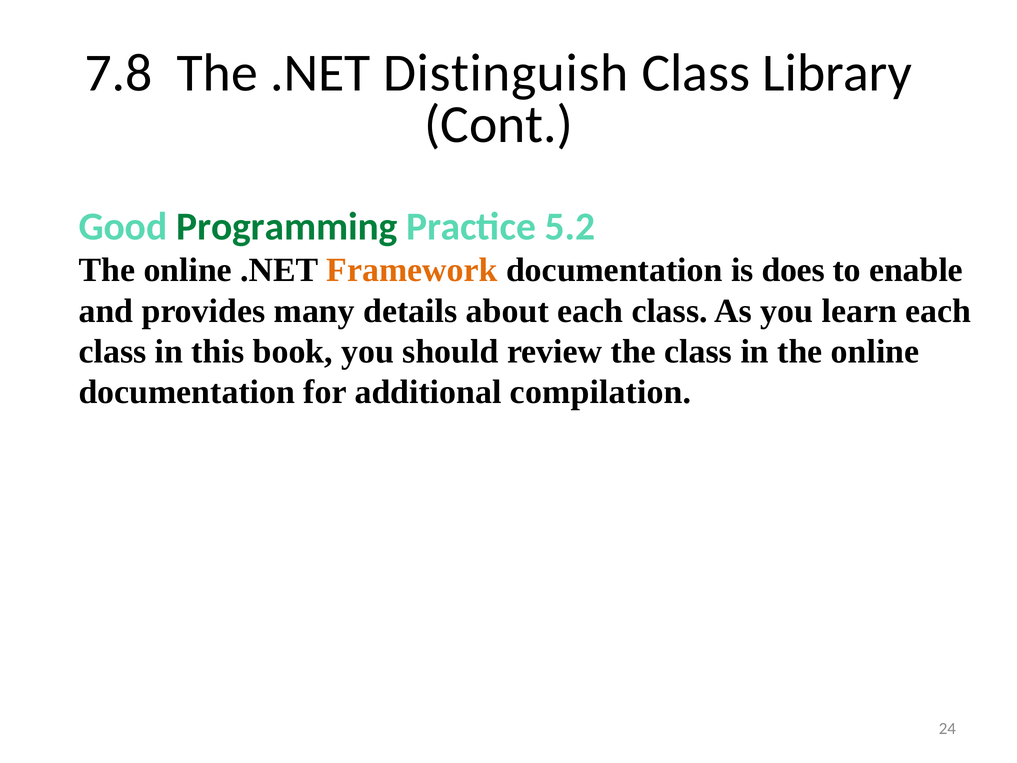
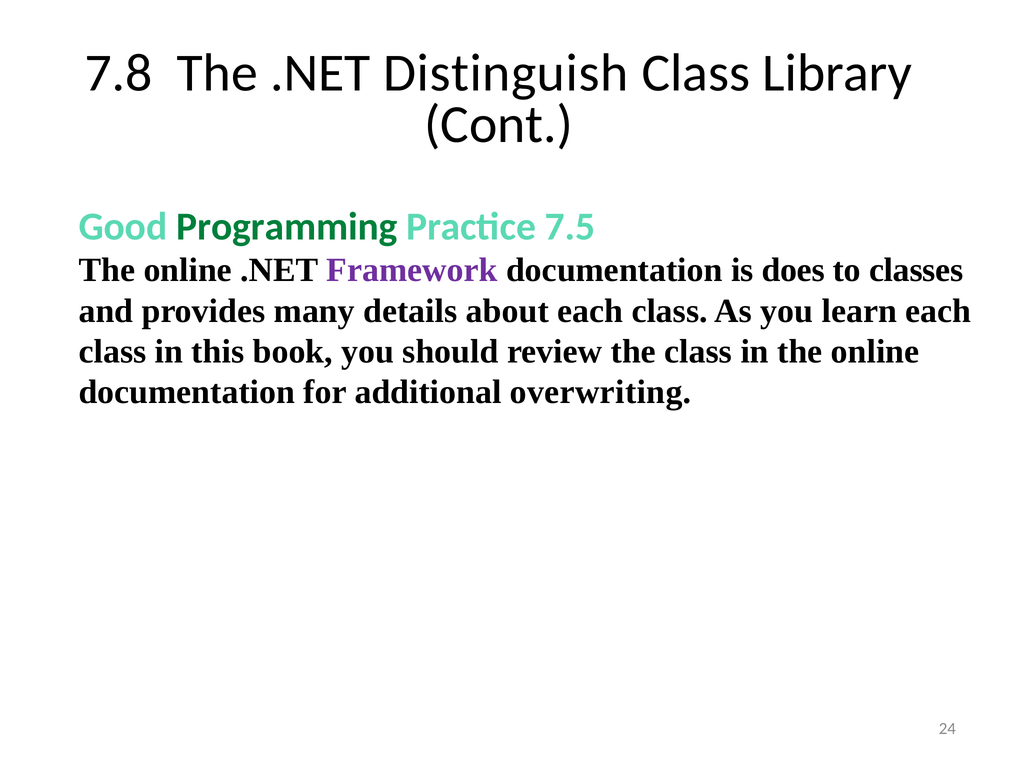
5.2: 5.2 -> 7.5
Framework colour: orange -> purple
enable: enable -> classes
compilation: compilation -> overwriting
